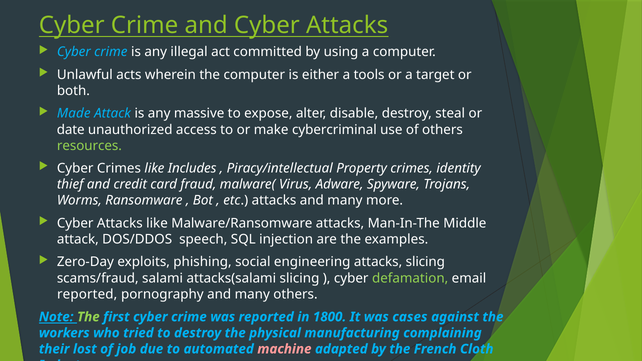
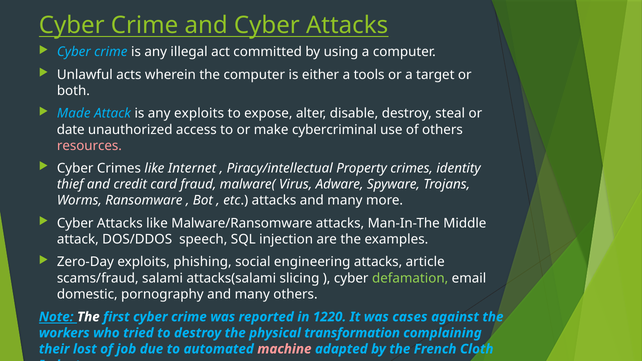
any massive: massive -> exploits
resources colour: light green -> pink
Includes: Includes -> Internet
attacks slicing: slicing -> article
reported at (87, 294): reported -> domestic
The at (88, 317) colour: light green -> white
1800: 1800 -> 1220
manufacturing: manufacturing -> transformation
